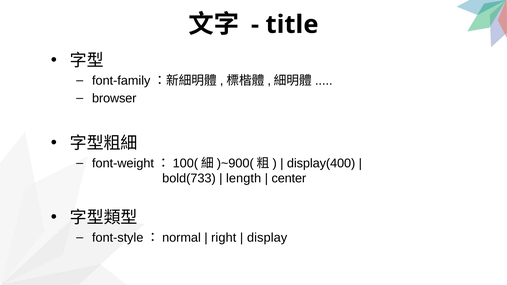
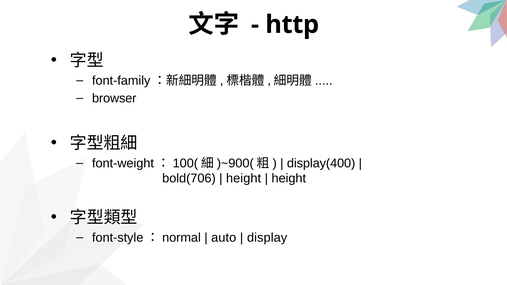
title: title -> http
bold(733: bold(733 -> bold(706
length at (244, 179): length -> height
center at (289, 179): center -> height
right: right -> auto
